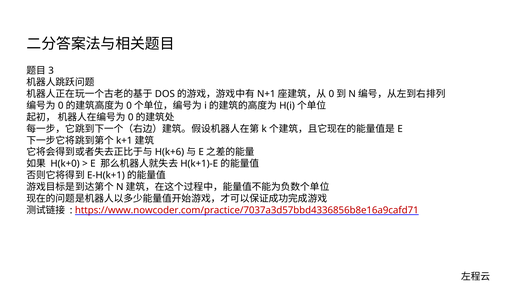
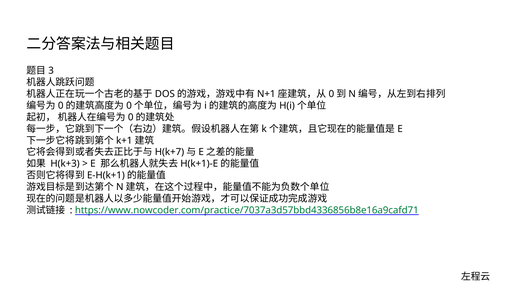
H(k+6: H(k+6 -> H(k+7
H(k+0: H(k+0 -> H(k+3
https://www.nowcoder.com/practice/7037a3d57bbd4336856b8e16a9cafd71 colour: red -> green
